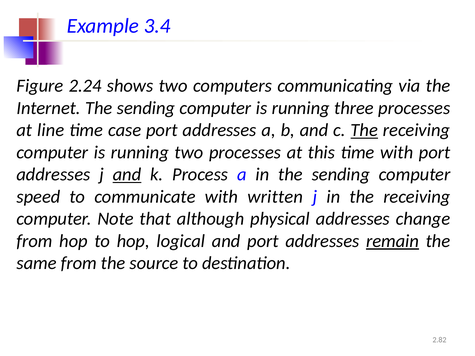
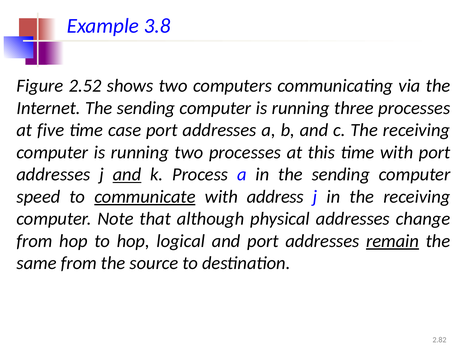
3.4: 3.4 -> 3.8
2.24: 2.24 -> 2.52
line: line -> five
The at (364, 130) underline: present -> none
communicate underline: none -> present
written: written -> address
